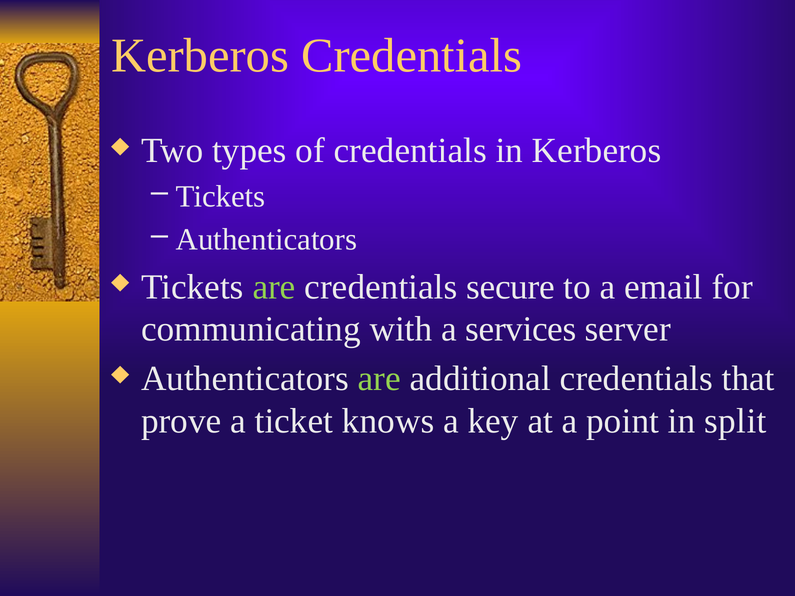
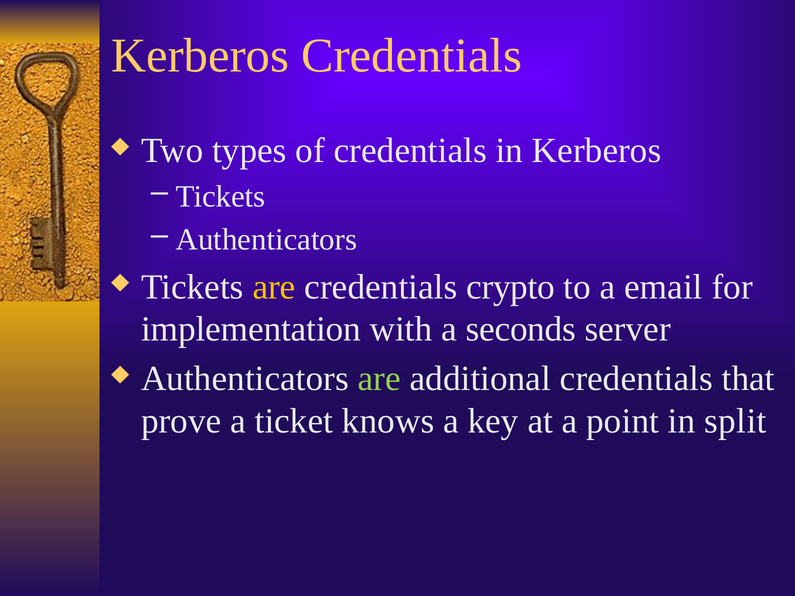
are at (274, 287) colour: light green -> yellow
secure: secure -> crypto
communicating: communicating -> implementation
services: services -> seconds
